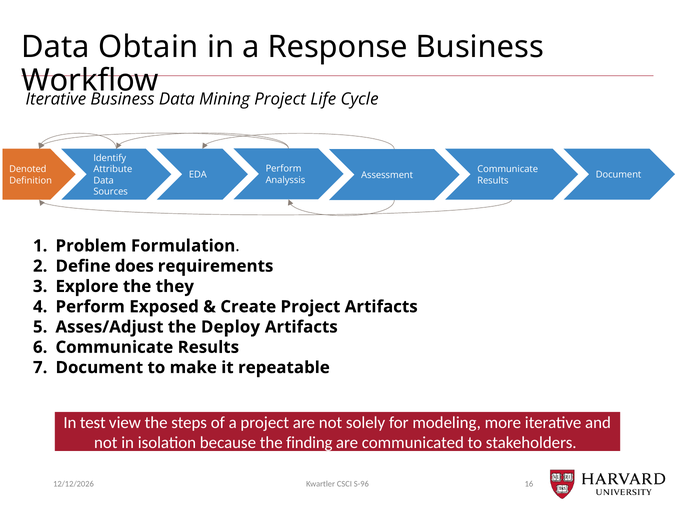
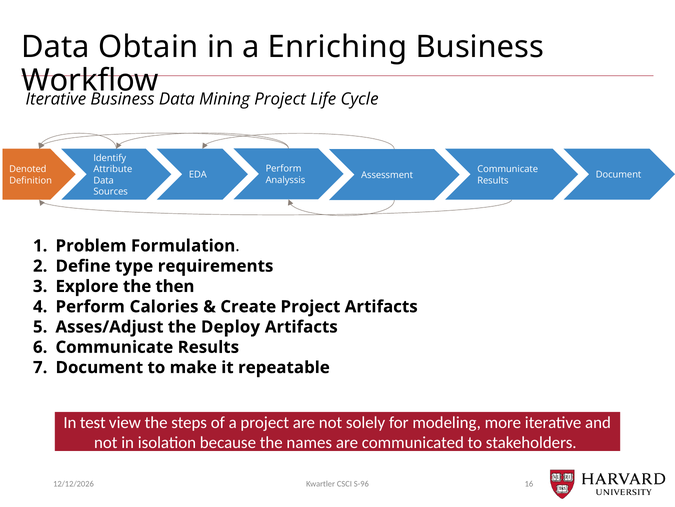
Response: Response -> Enriching
does: does -> type
they: they -> then
Exposed: Exposed -> Calories
finding: finding -> names
